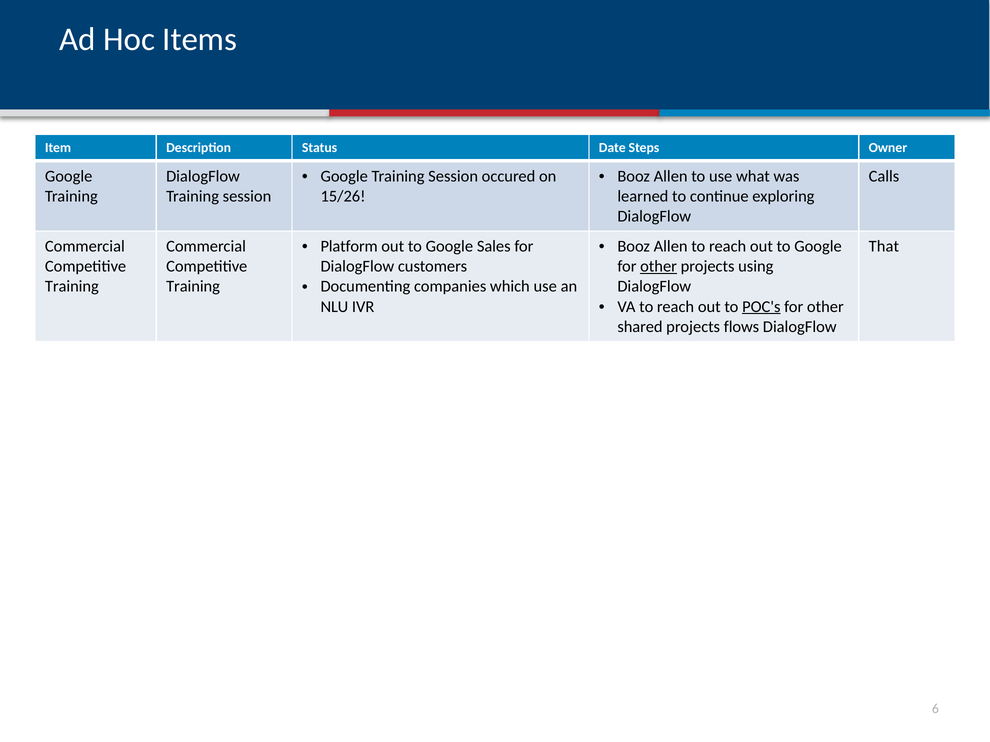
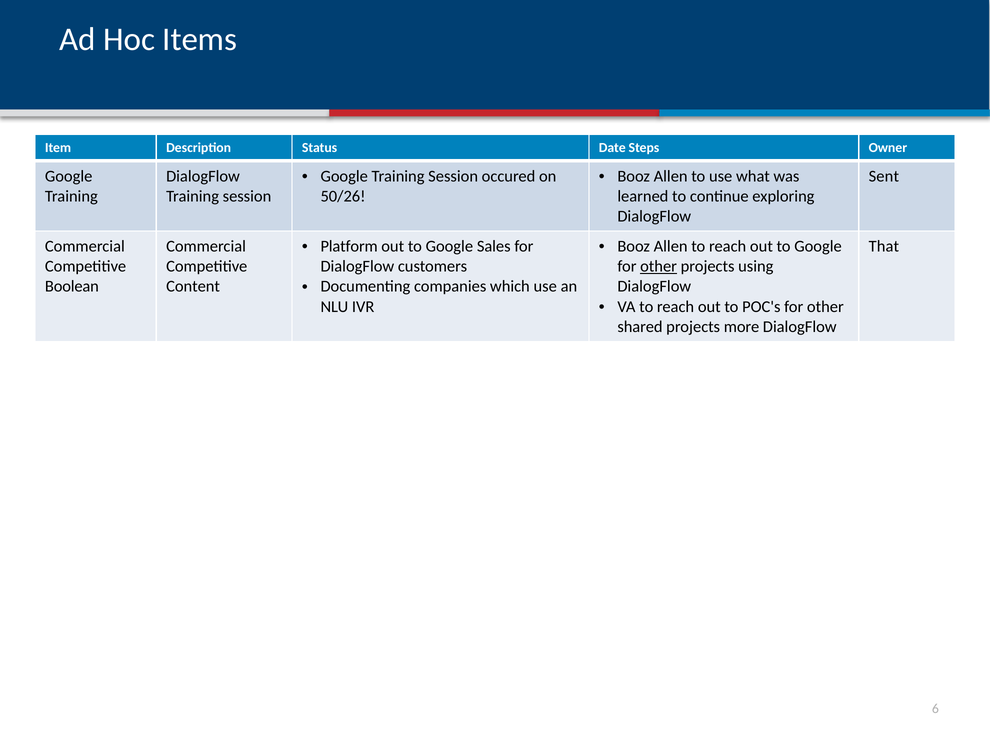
Calls: Calls -> Sent
15/26: 15/26 -> 50/26
Training at (72, 287): Training -> Boolean
Training at (193, 287): Training -> Content
POC's underline: present -> none
flows: flows -> more
